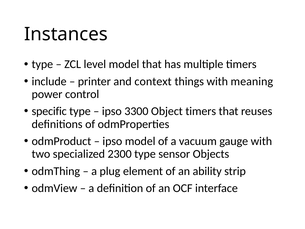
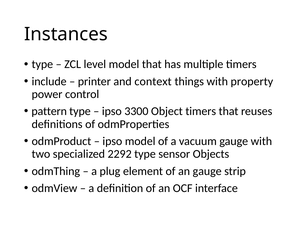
meaning: meaning -> property
specific: specific -> pattern
2300: 2300 -> 2292
an ability: ability -> gauge
